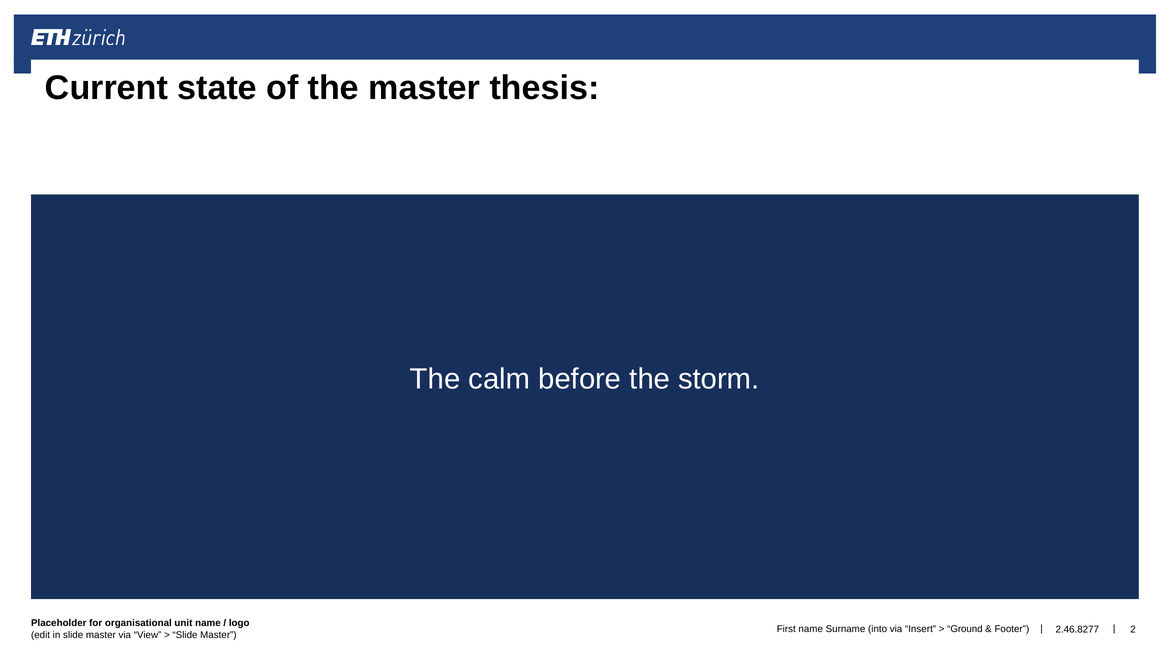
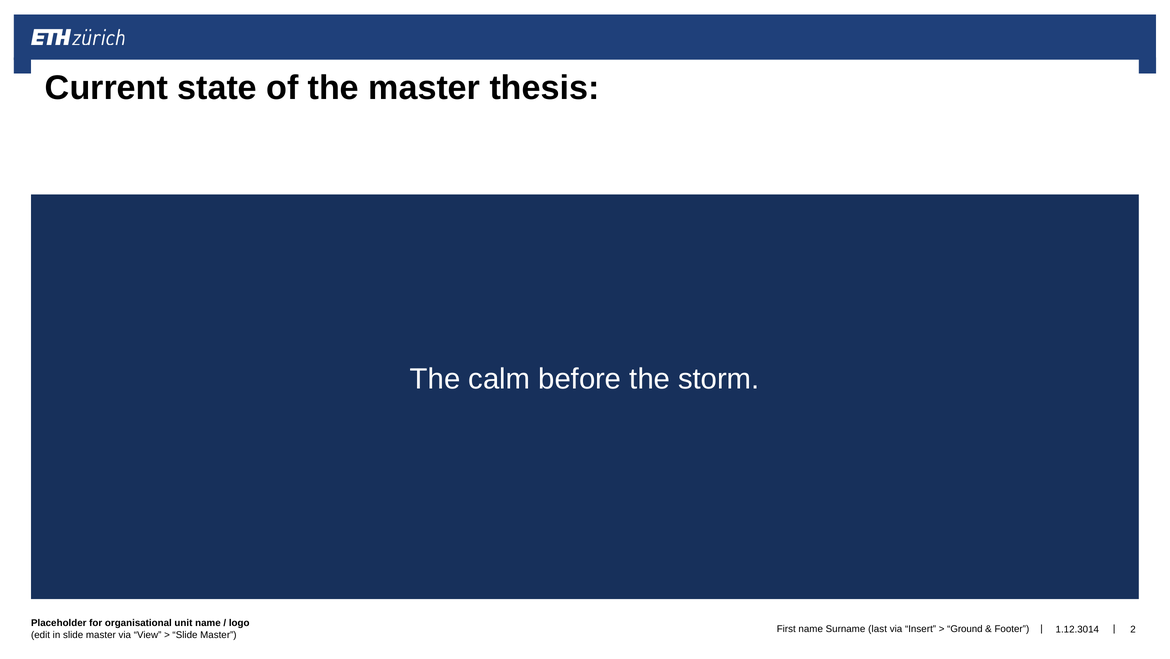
into: into -> last
2.46.8277: 2.46.8277 -> 1.12.3014
